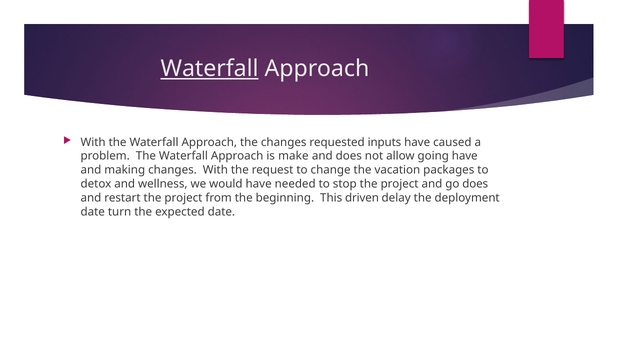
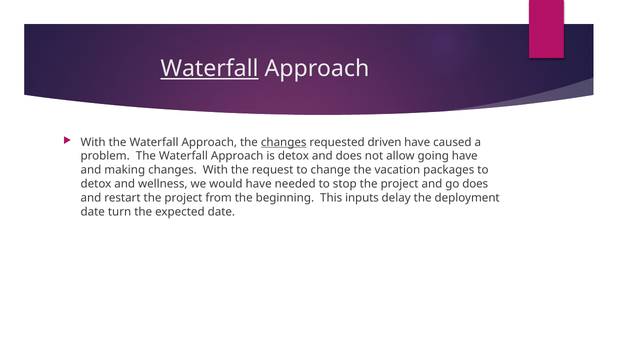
changes at (284, 142) underline: none -> present
inputs: inputs -> driven
is make: make -> detox
driven: driven -> inputs
